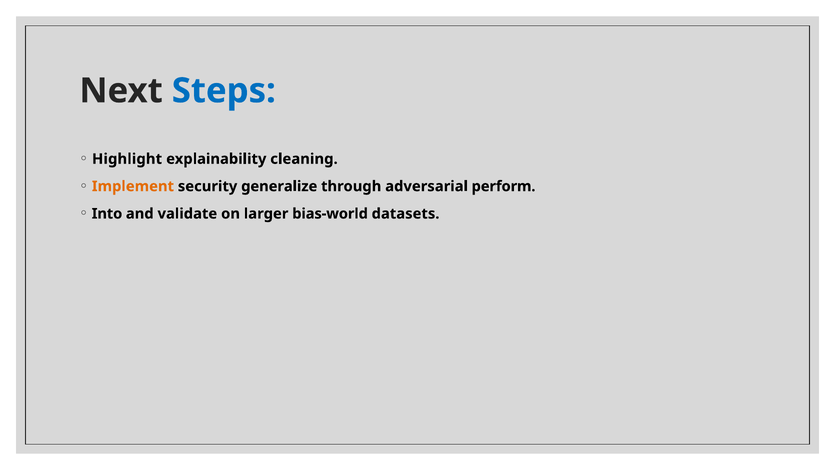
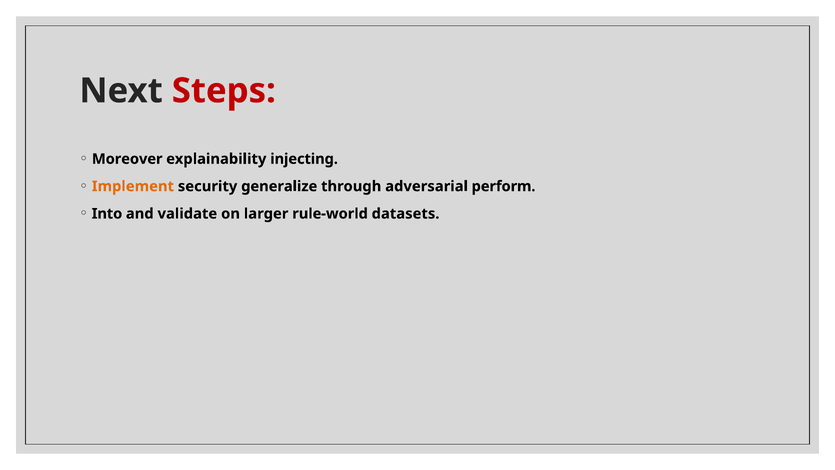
Steps colour: blue -> red
Highlight: Highlight -> Moreover
cleaning: cleaning -> injecting
bias-world: bias-world -> rule-world
